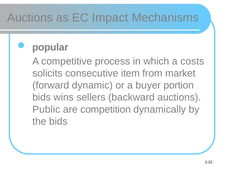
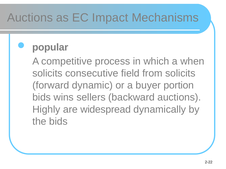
costs: costs -> when
item: item -> field
from market: market -> solicits
Public: Public -> Highly
competition: competition -> widespread
